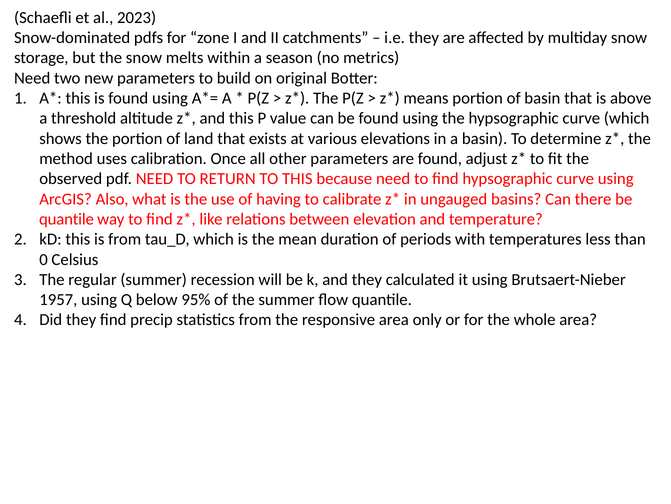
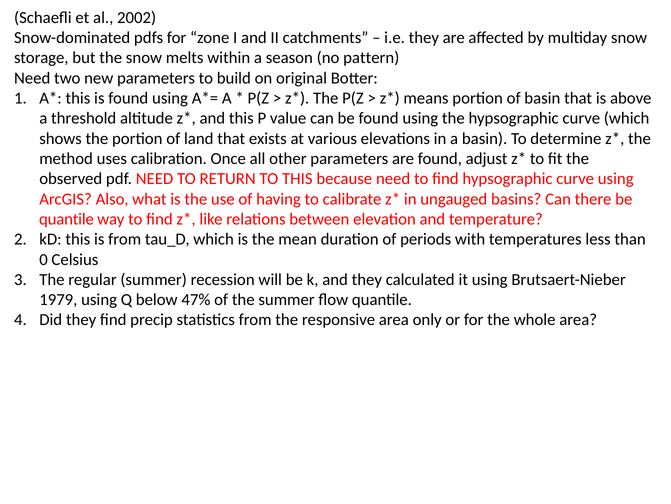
2023: 2023 -> 2002
metrics: metrics -> pattern
1957: 1957 -> 1979
95%: 95% -> 47%
